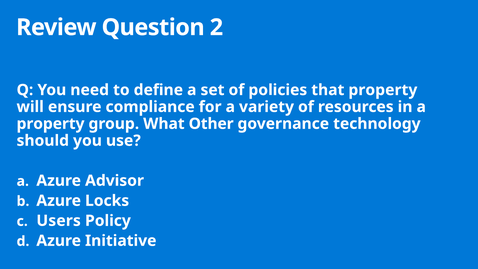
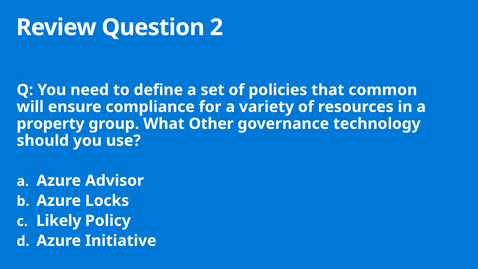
that property: property -> common
Users: Users -> Likely
